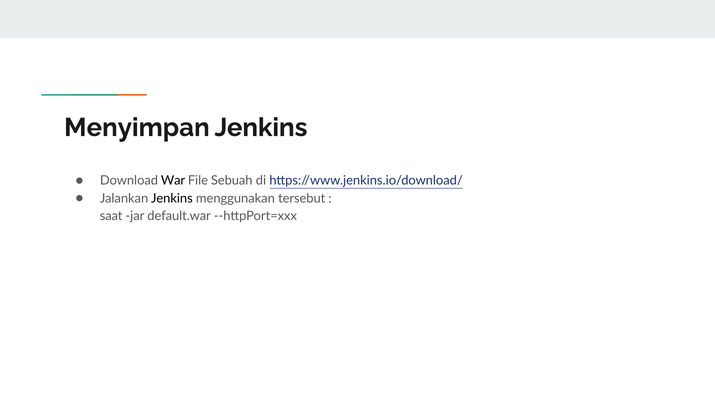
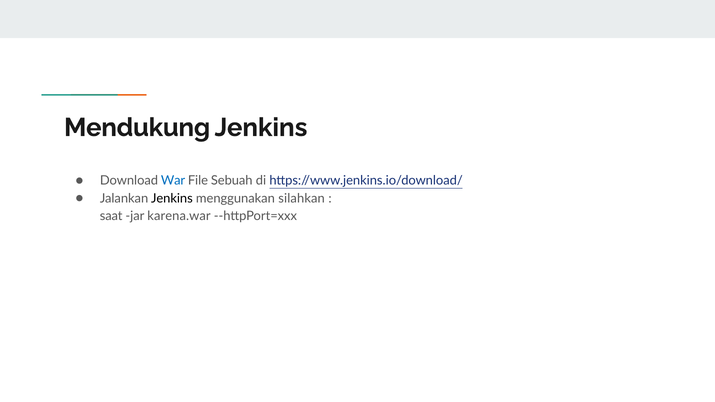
Menyimpan: Menyimpan -> Mendukung
War colour: black -> blue
tersebut: tersebut -> silahkan
default.war: default.war -> karena.war
